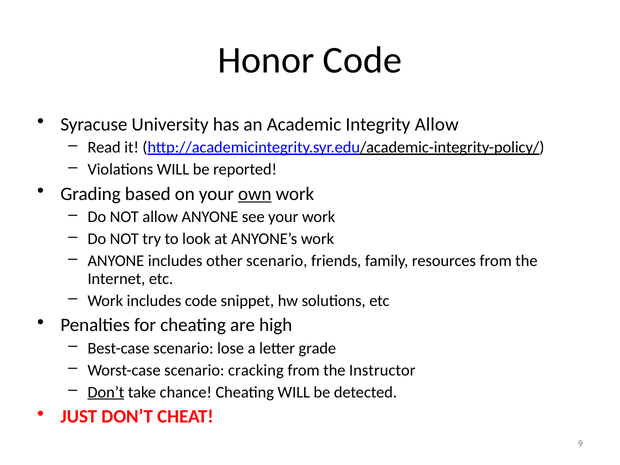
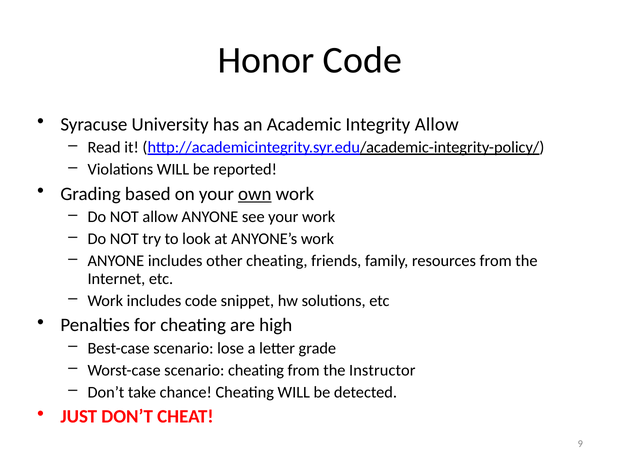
other scenario: scenario -> cheating
scenario cracking: cracking -> cheating
Don’t at (106, 392) underline: present -> none
